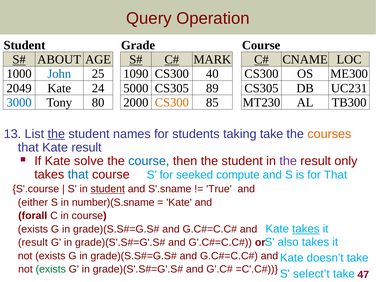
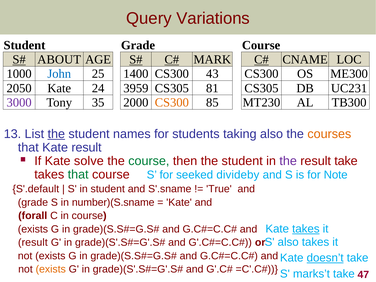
Operation: Operation -> Variations
1090: 1090 -> 1400
40: 40 -> 43
2049: 2049 -> 2050
5000: 5000 -> 3959
89: 89 -> 81
3000 colour: blue -> purple
80: 80 -> 35
taking take: take -> also
course at (149, 161) colour: blue -> green
result only: only -> take
that at (78, 175) colour: blue -> green
compute: compute -> divideby
for That: That -> Note
S'.course: S'.course -> S'.default
student at (108, 189) underline: present -> none
either at (33, 202): either -> grade
doesn’t underline: none -> present
exists at (51, 269) colour: green -> orange
select’t: select’t -> marks’t
